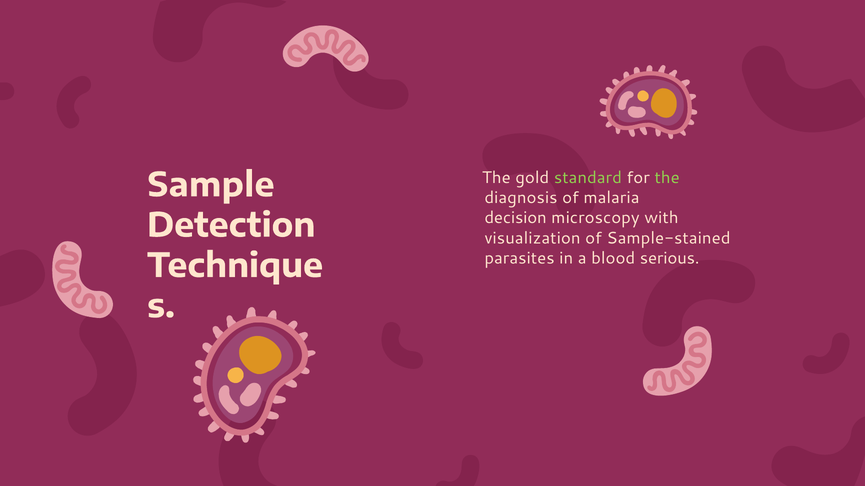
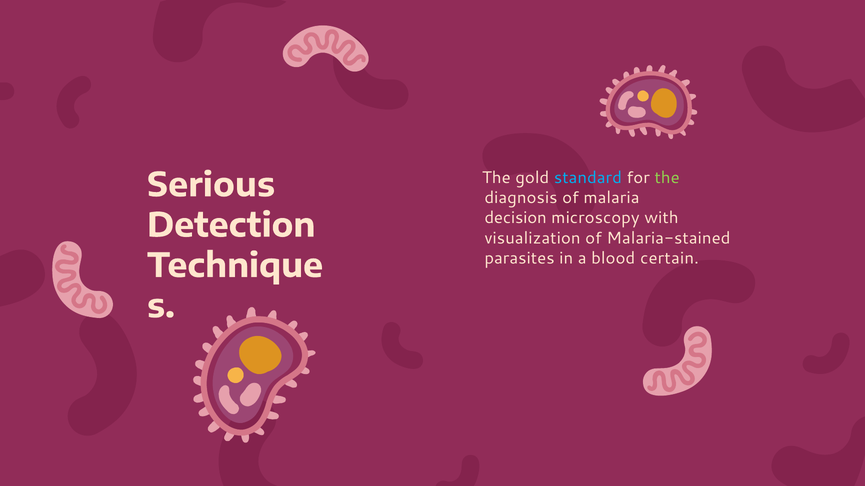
Sample: Sample -> Serious
standard colour: light green -> light blue
Sample-stained: Sample-stained -> Malaria-stained
serious: serious -> certain
